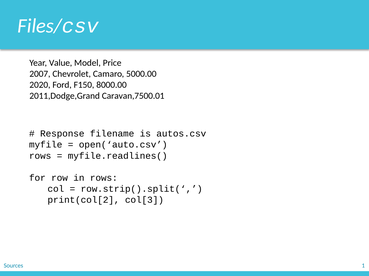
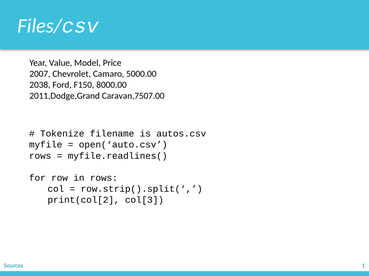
2020: 2020 -> 2038
Caravan,7500.01: Caravan,7500.01 -> Caravan,7507.00
Response: Response -> Tokenize
